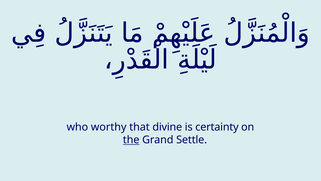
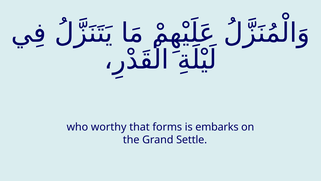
divine: divine -> forms
certainty: certainty -> embarks
the underline: present -> none
